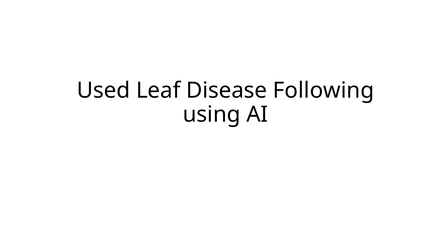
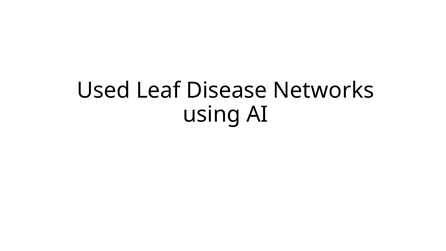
Following: Following -> Networks
